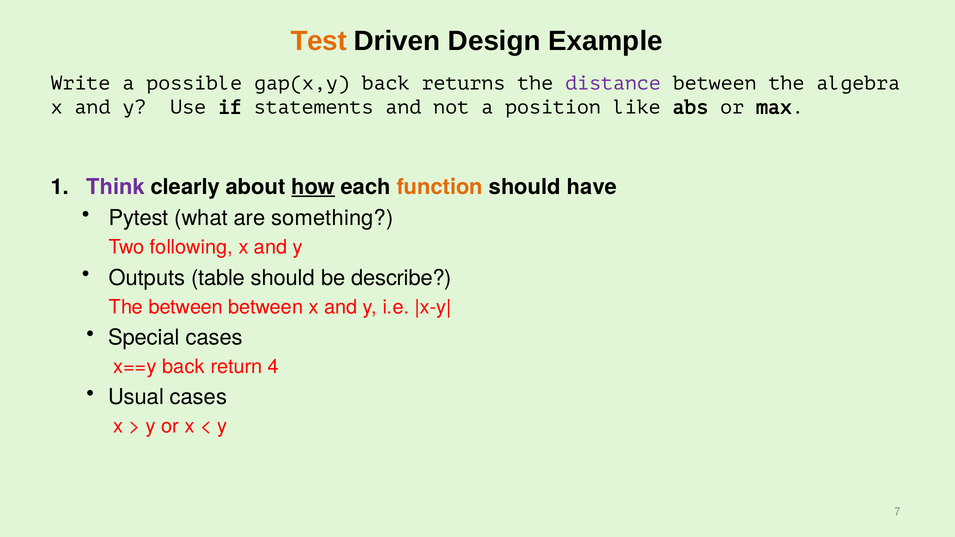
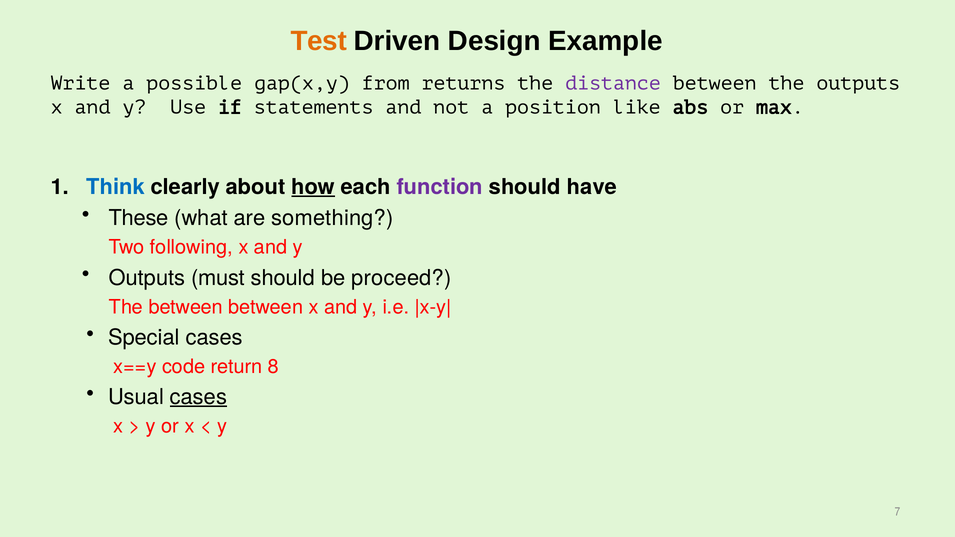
gap(x,y back: back -> from
the algebra: algebra -> outputs
Think colour: purple -> blue
function colour: orange -> purple
Pytest: Pytest -> These
table: table -> must
describe: describe -> proceed
x==y back: back -> code
4: 4 -> 8
cases at (198, 397) underline: none -> present
